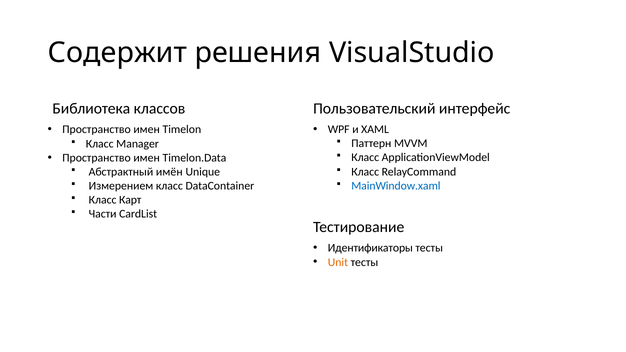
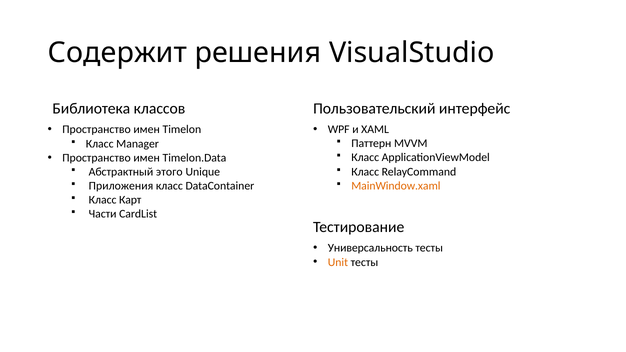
имён: имён -> этого
MainWindow.xaml colour: blue -> orange
Измерением: Измерением -> Приложения
Идентификаторы: Идентификаторы -> Универсальность
